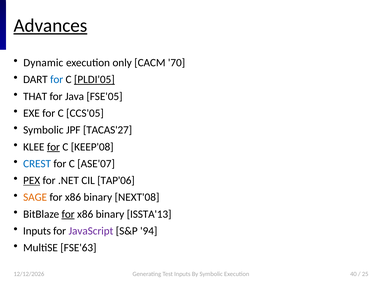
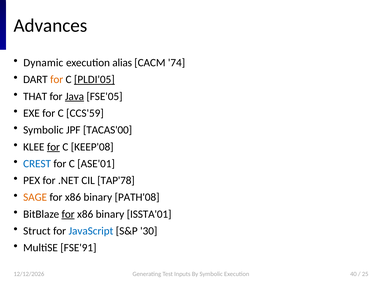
Advances underline: present -> none
only: only -> alias
70: 70 -> 74
for at (57, 79) colour: blue -> orange
Java underline: none -> present
CCS'05: CCS'05 -> CCS'59
TACAS'27: TACAS'27 -> TACAS'00
ASE'07: ASE'07 -> ASE'01
PEX underline: present -> none
TAP'06: TAP'06 -> TAP'78
NEXT'08: NEXT'08 -> PATH'08
ISSTA'13: ISSTA'13 -> ISSTA'01
Inputs at (37, 231): Inputs -> Struct
JavaScript colour: purple -> blue
94: 94 -> 30
FSE'63: FSE'63 -> FSE'91
